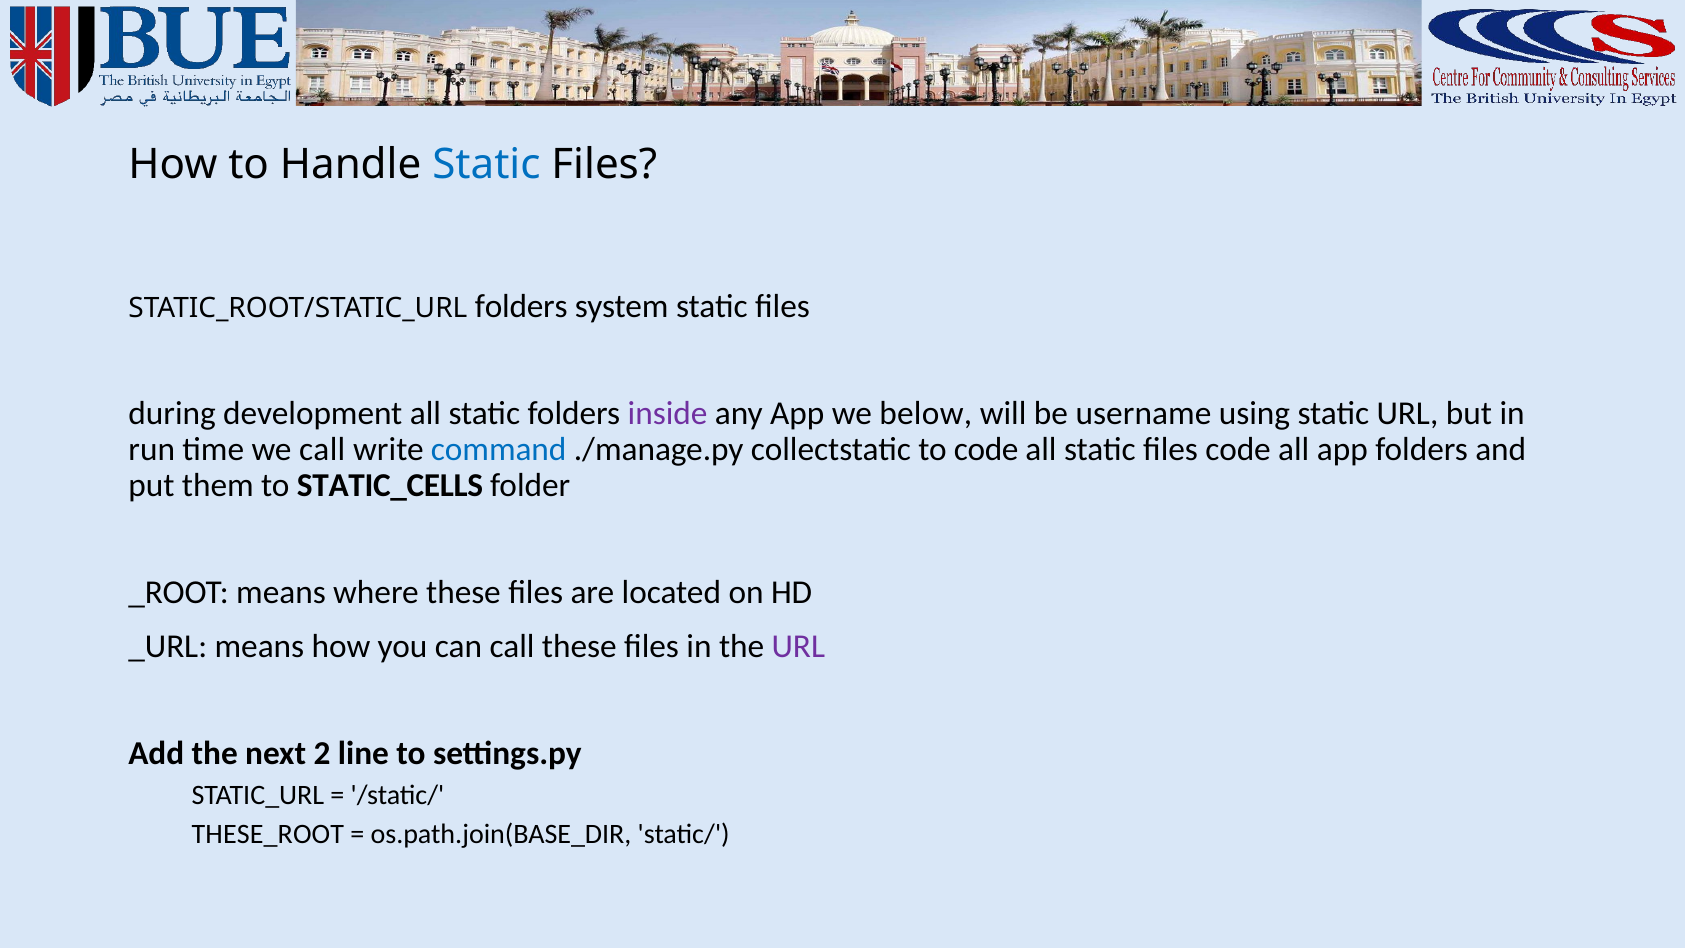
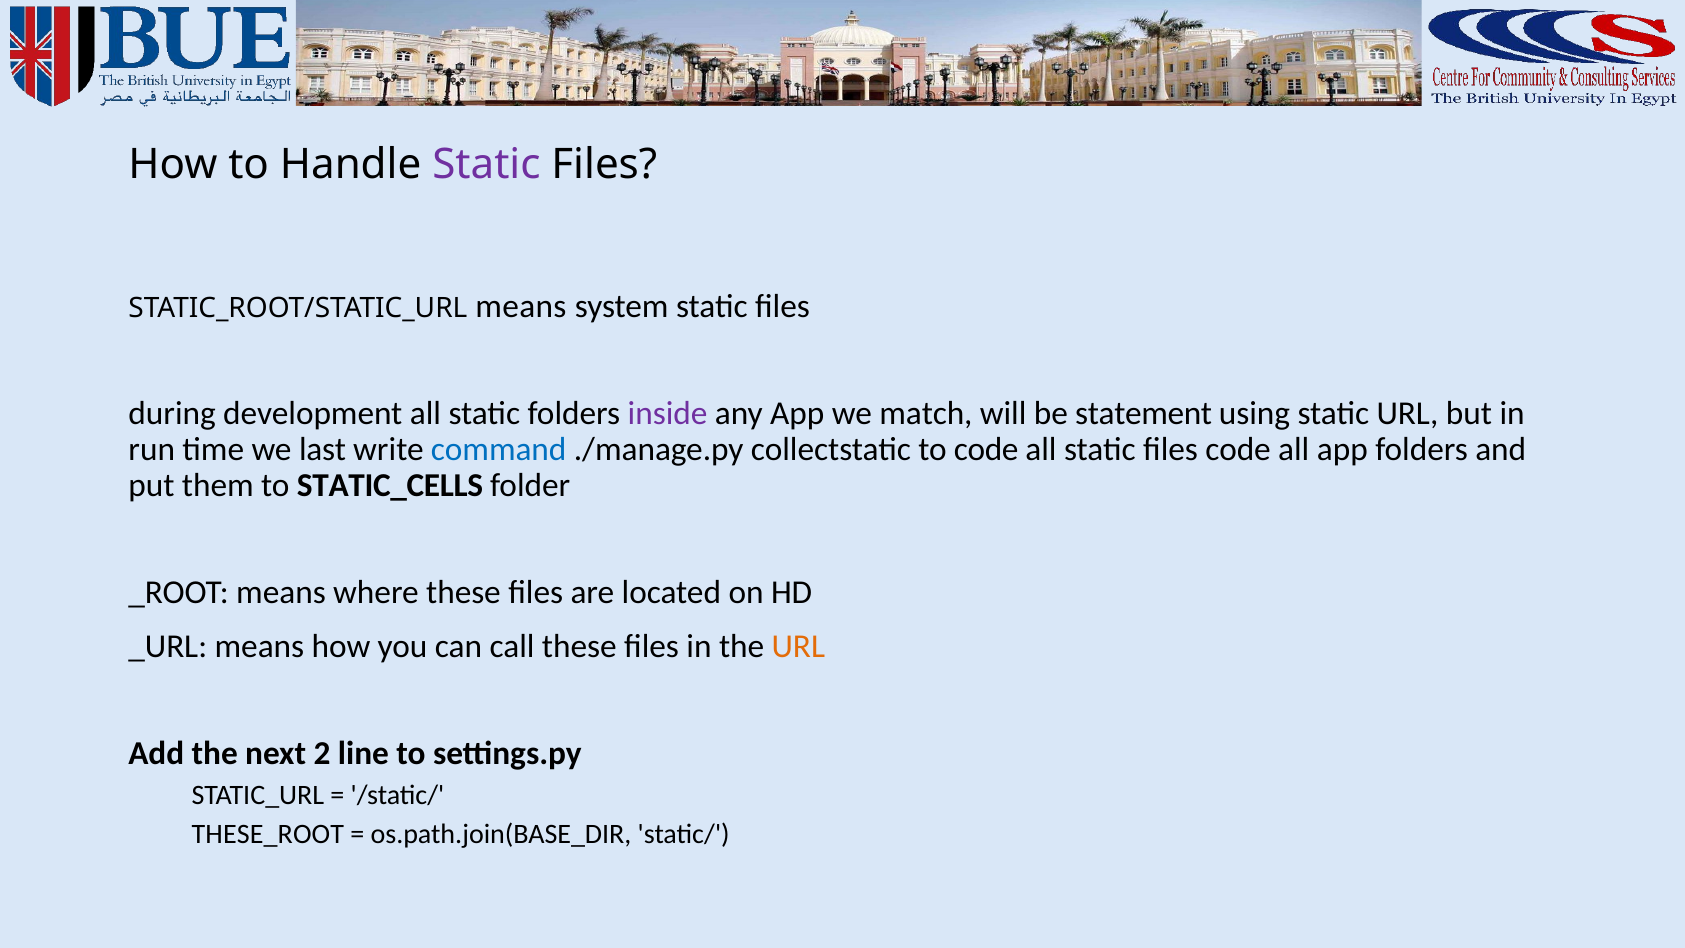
Static at (486, 165) colour: blue -> purple
STATIC_ROOT/STATIC_URL folders: folders -> means
below: below -> match
username: username -> statement
we call: call -> last
URL at (798, 646) colour: purple -> orange
